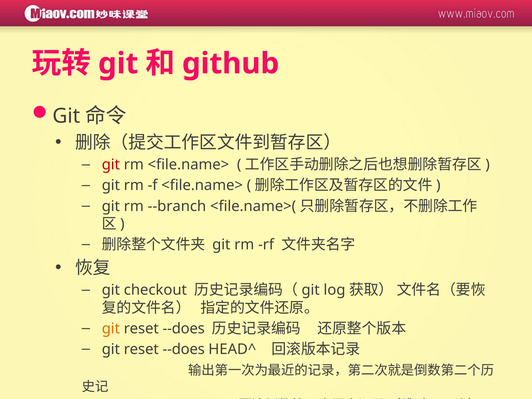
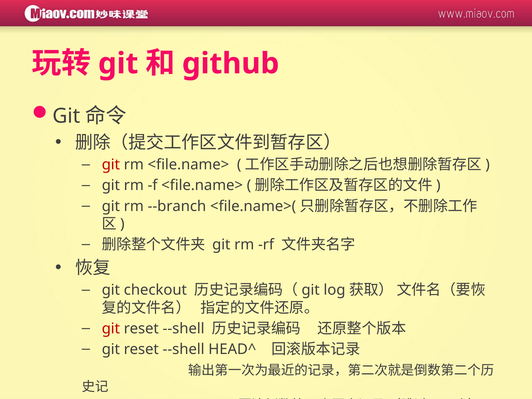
git at (111, 329) colour: orange -> red
--does at (184, 329): --does -> --shell
--does at (184, 349): --does -> --shell
